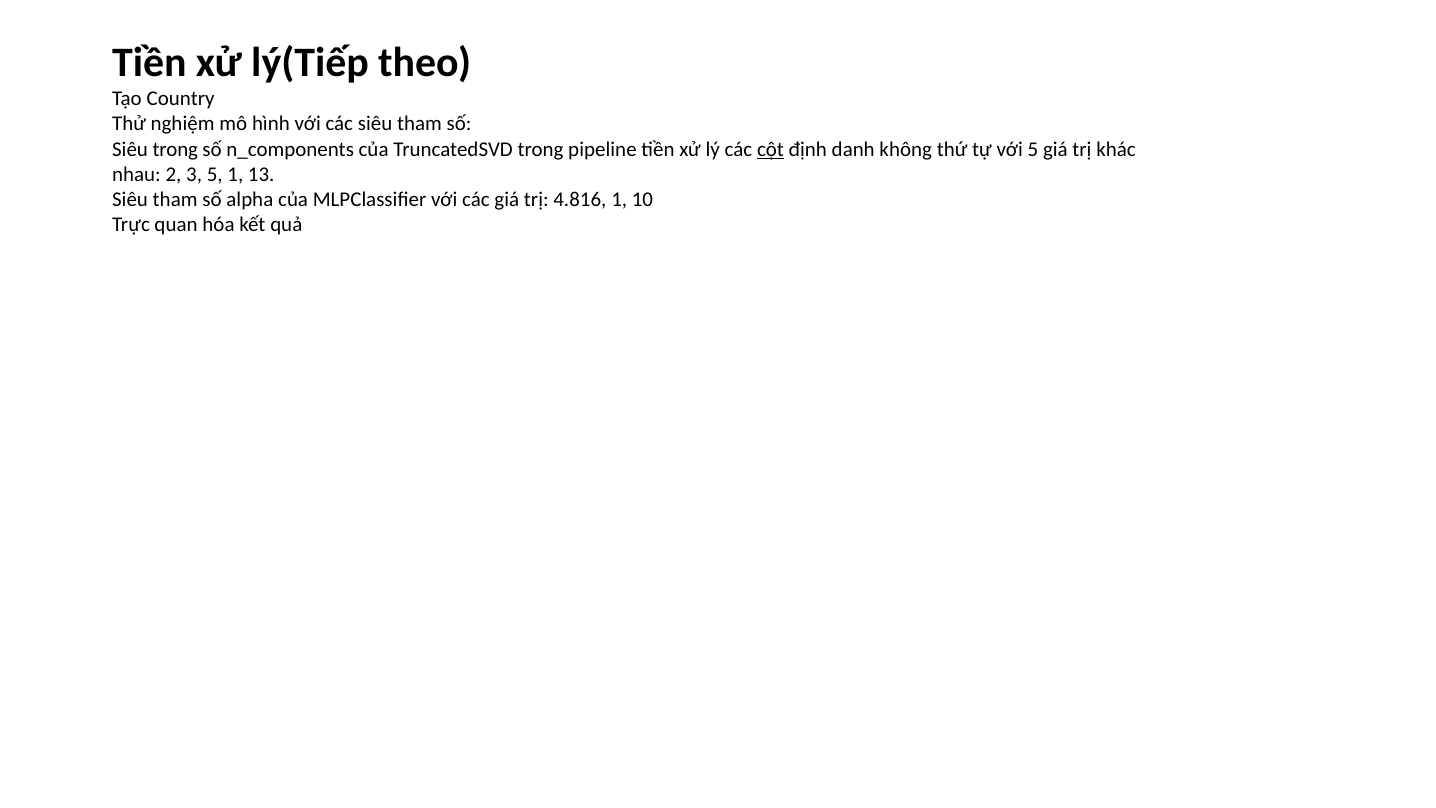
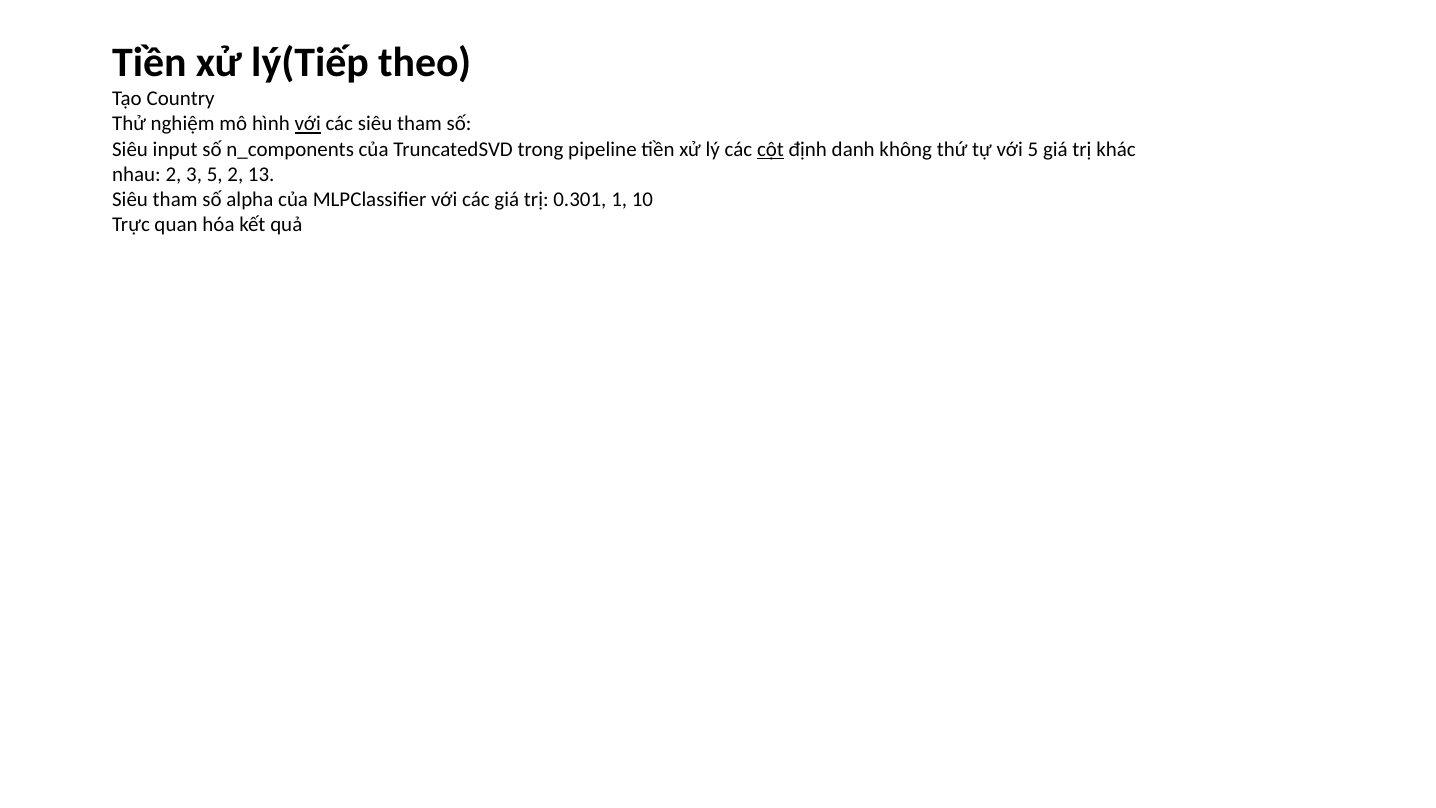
với at (308, 124) underline: none -> present
Siêu trong: trong -> input
5 1: 1 -> 2
4.816: 4.816 -> 0.301
